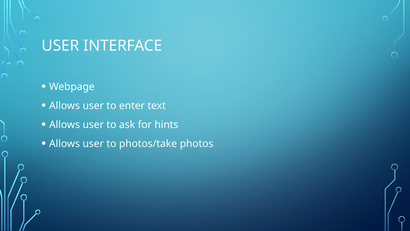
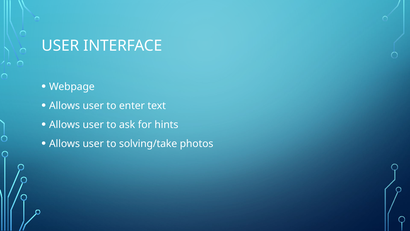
photos/take: photos/take -> solving/take
